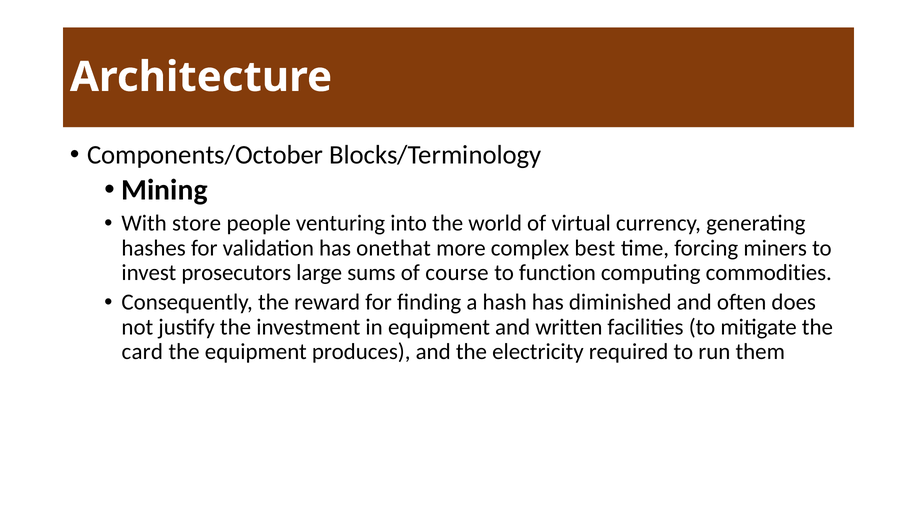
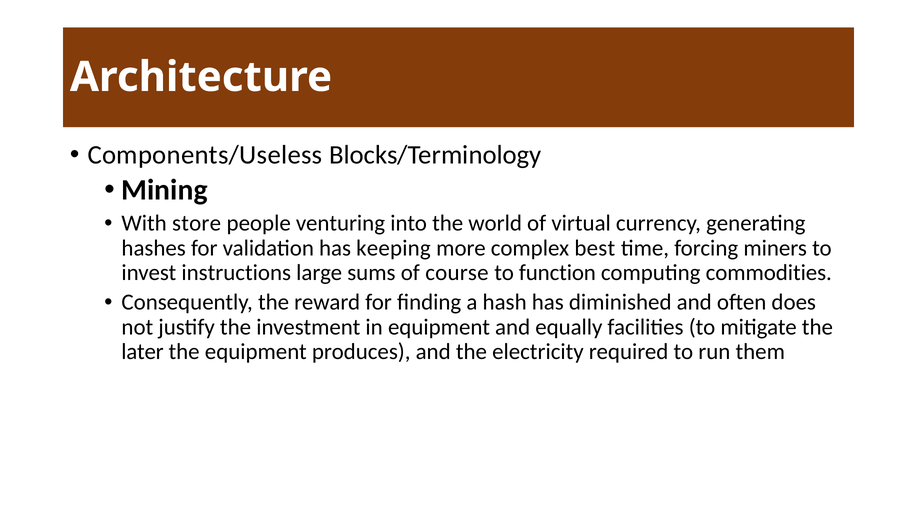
Components/October: Components/October -> Components/Useless
onethat: onethat -> keeping
prosecutors: prosecutors -> instructions
written: written -> equally
card: card -> later
